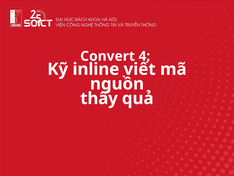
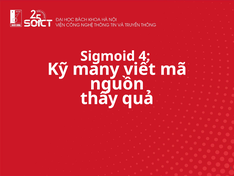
Convert: Convert -> Sigmoid
inline: inline -> many
